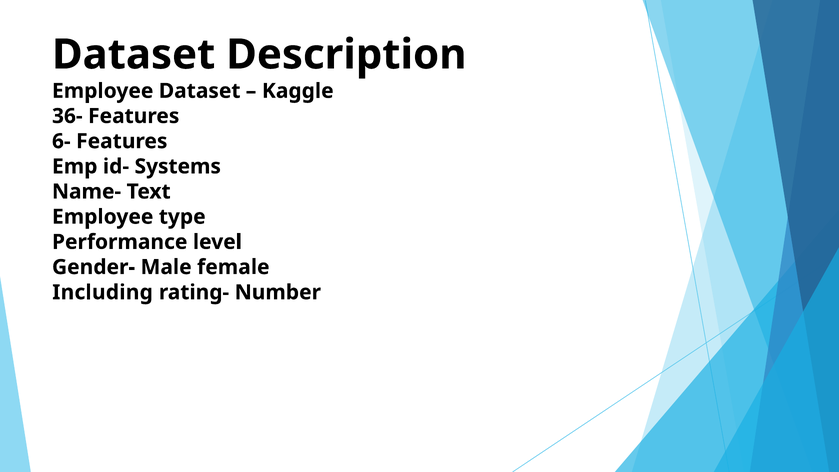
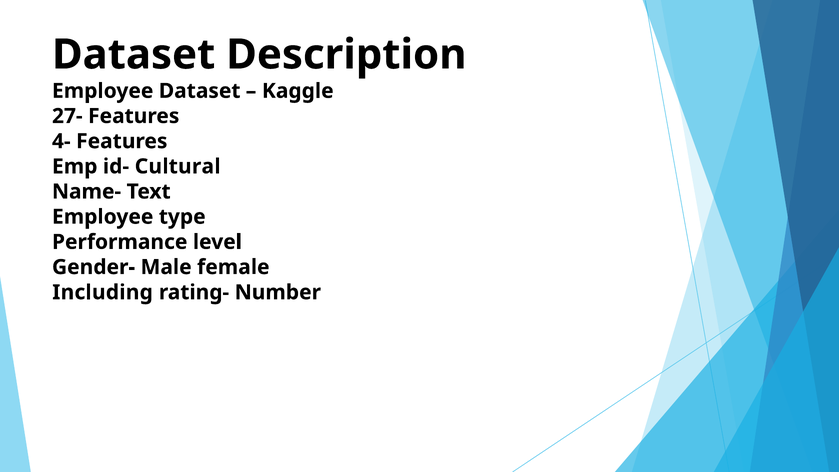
36-: 36- -> 27-
6-: 6- -> 4-
Systems: Systems -> Cultural
